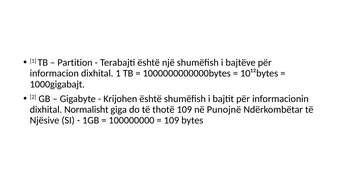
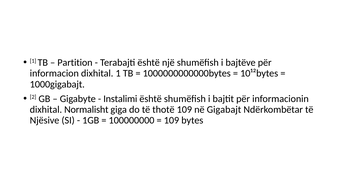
Krijohen: Krijohen -> Instalimi
Punojnë: Punojnë -> Gigabajt
